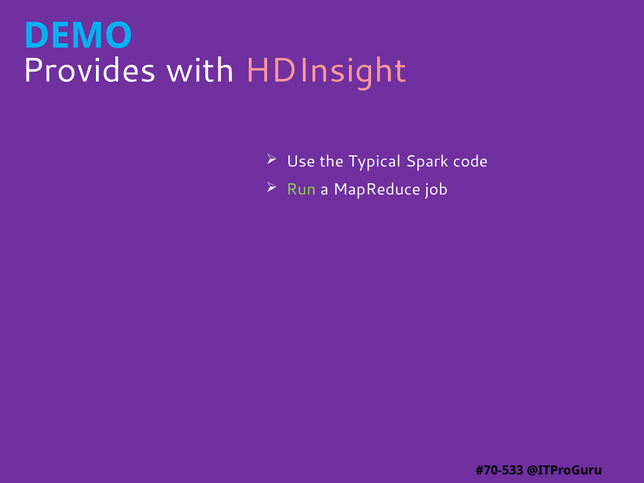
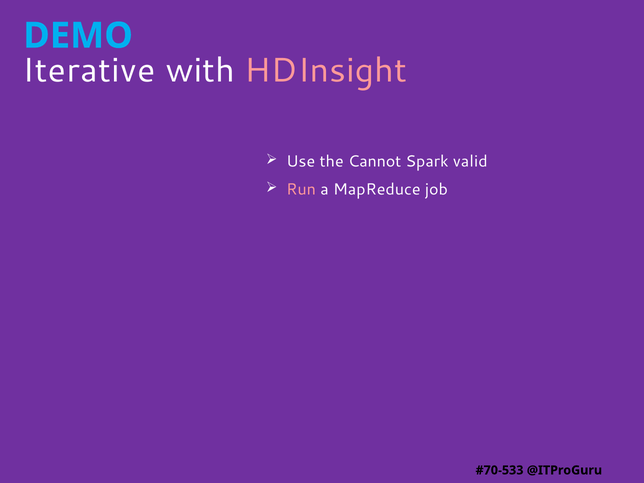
Provides: Provides -> Iterative
Typical: Typical -> Cannot
code: code -> valid
Run colour: light green -> pink
